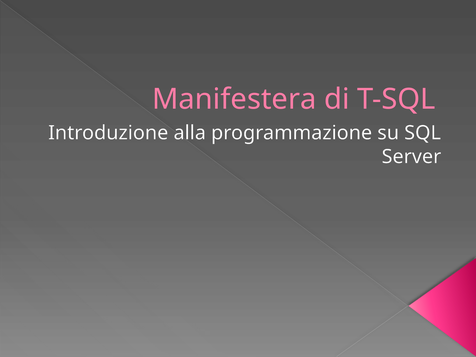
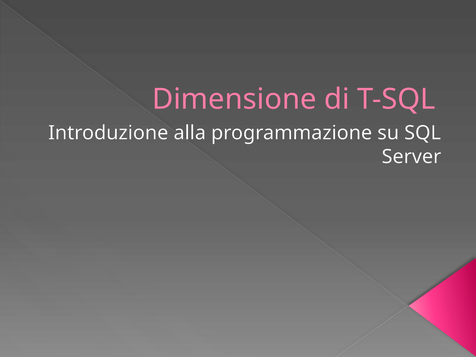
Manifestera: Manifestera -> Dimensione
